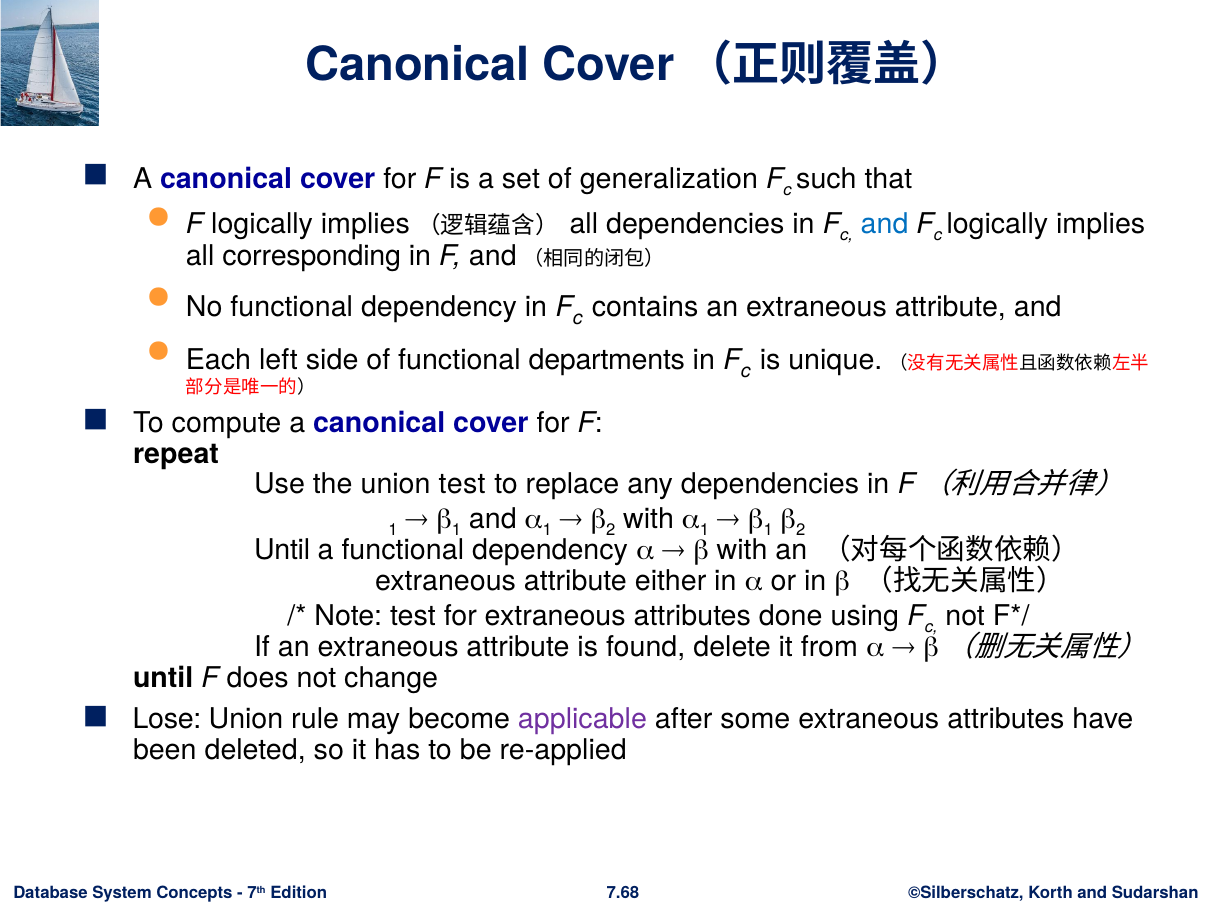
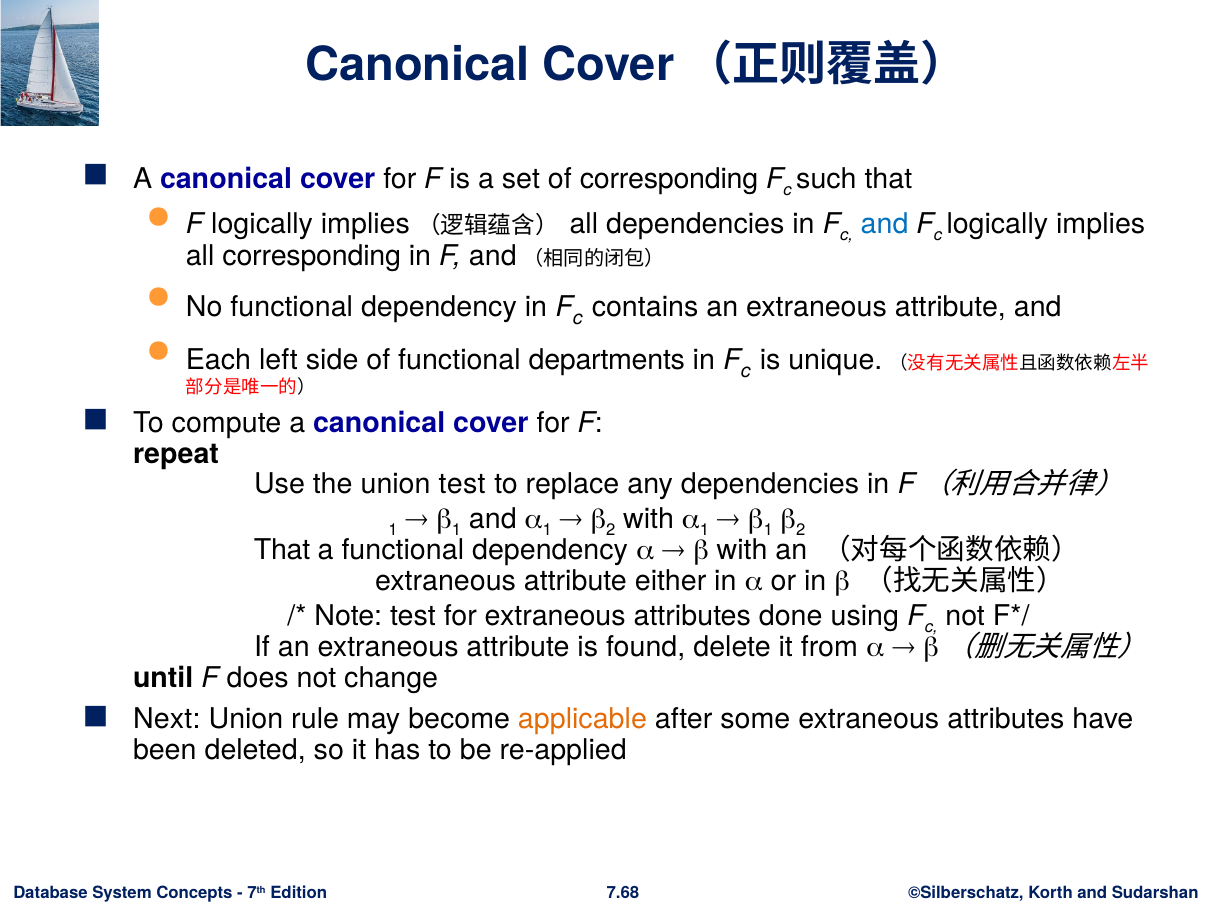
of generalization: generalization -> corresponding
Until at (282, 551): Until -> That
Lose: Lose -> Next
applicable colour: purple -> orange
